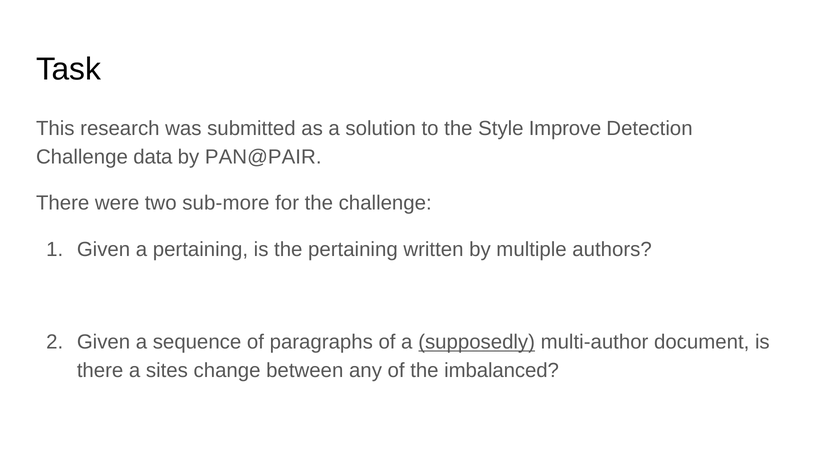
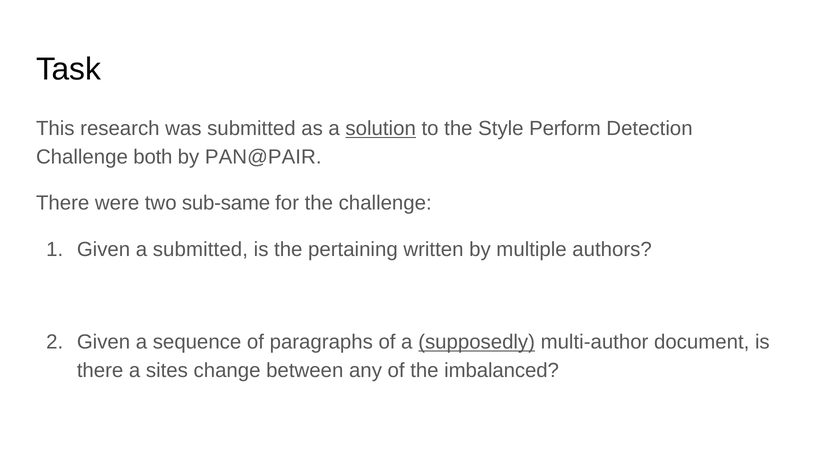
solution underline: none -> present
Improve: Improve -> Perform
data: data -> both
sub-more: sub-more -> sub-same
a pertaining: pertaining -> submitted
